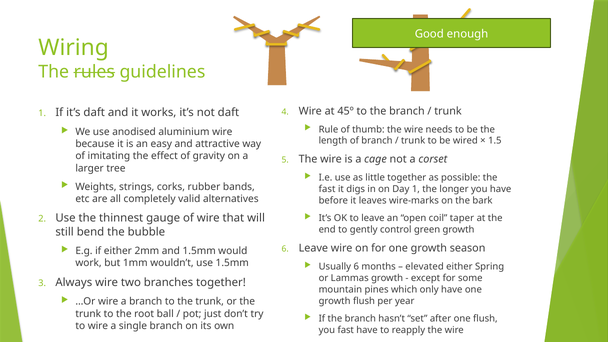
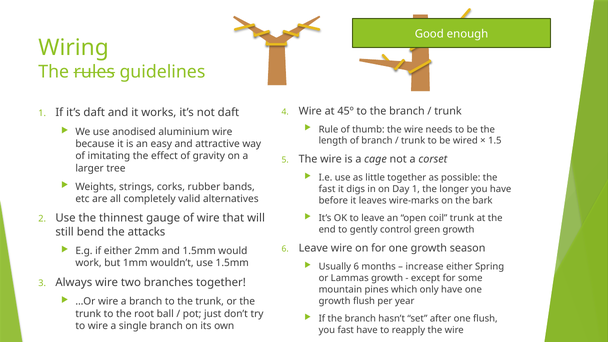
coil taper: taper -> trunk
bubble: bubble -> attacks
elevated: elevated -> increase
